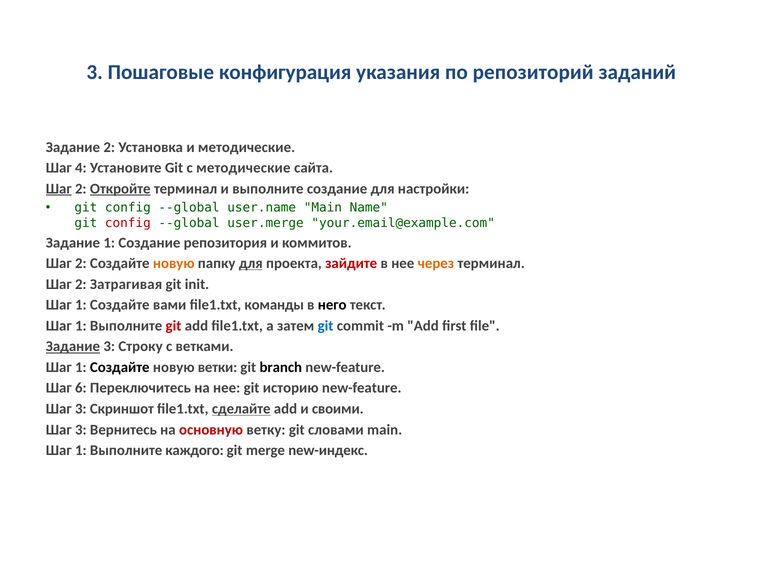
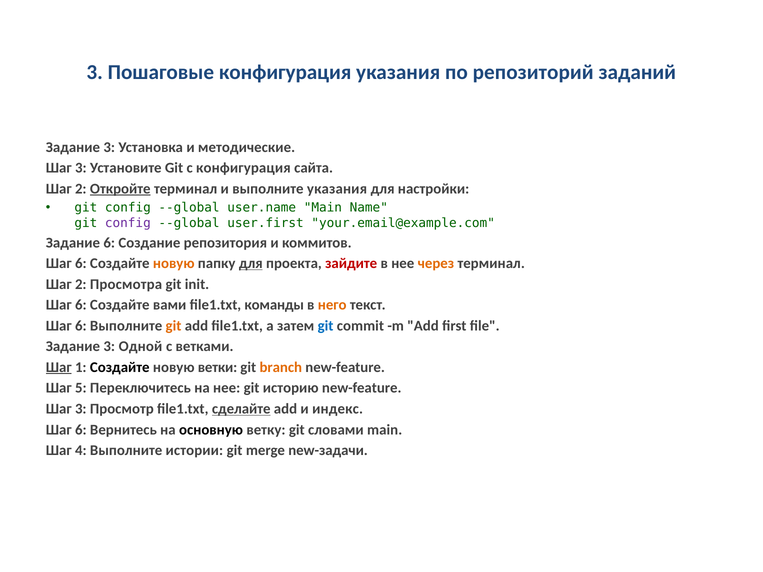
2 at (109, 147): 2 -> 3
4 at (81, 168): 4 -> 3
с методические: методические -> конфигурация
Шаг at (59, 189) underline: present -> none
выполните создание: создание -> указания
config at (128, 223) colour: red -> purple
user.merge: user.merge -> user.first
Задание 1: 1 -> 6
2 at (81, 264): 2 -> 6
Затрагивая: Затрагивая -> Просмотра
1 at (81, 305): 1 -> 6
него colour: black -> orange
1 at (81, 326): 1 -> 6
git at (174, 326) colour: red -> orange
Задание at (73, 347) underline: present -> none
Строку: Строку -> Одной
Шаг at (59, 367) underline: none -> present
branch colour: black -> orange
6: 6 -> 5
Скриншот: Скриншот -> Просмотр
своими: своими -> индекс
3 at (81, 430): 3 -> 6
основную colour: red -> black
1 at (81, 451): 1 -> 4
каждого: каждого -> истории
new-индекс: new-индекс -> new-задачи
